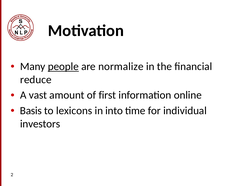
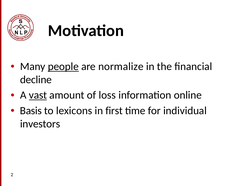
reduce: reduce -> decline
vast underline: none -> present
first: first -> loss
into: into -> first
